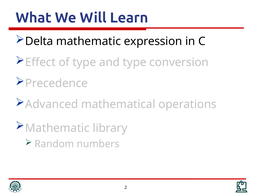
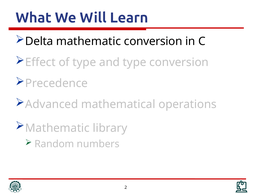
mathematic expression: expression -> conversion
